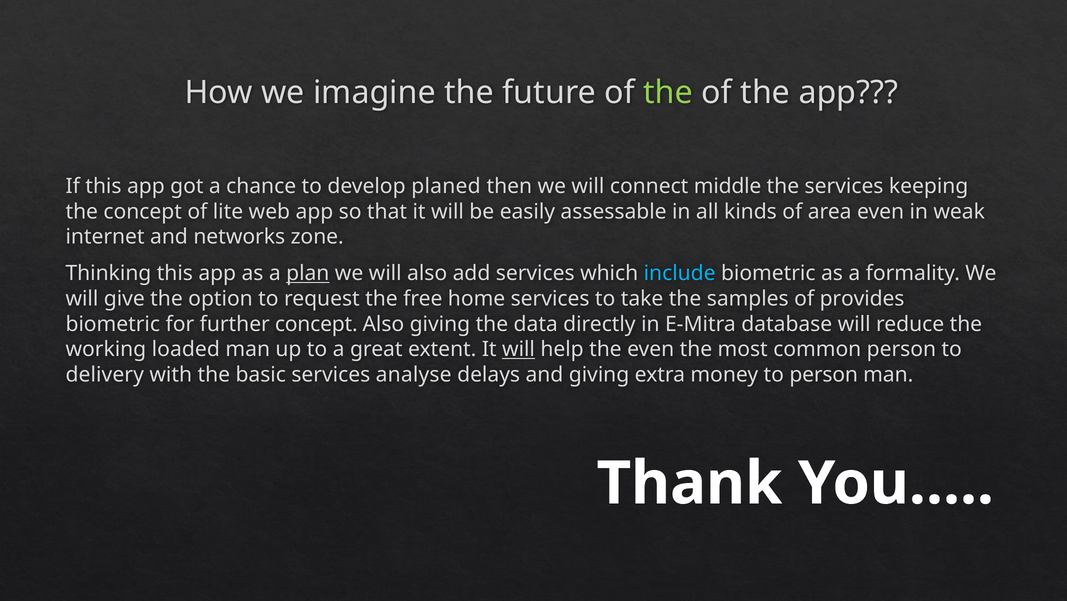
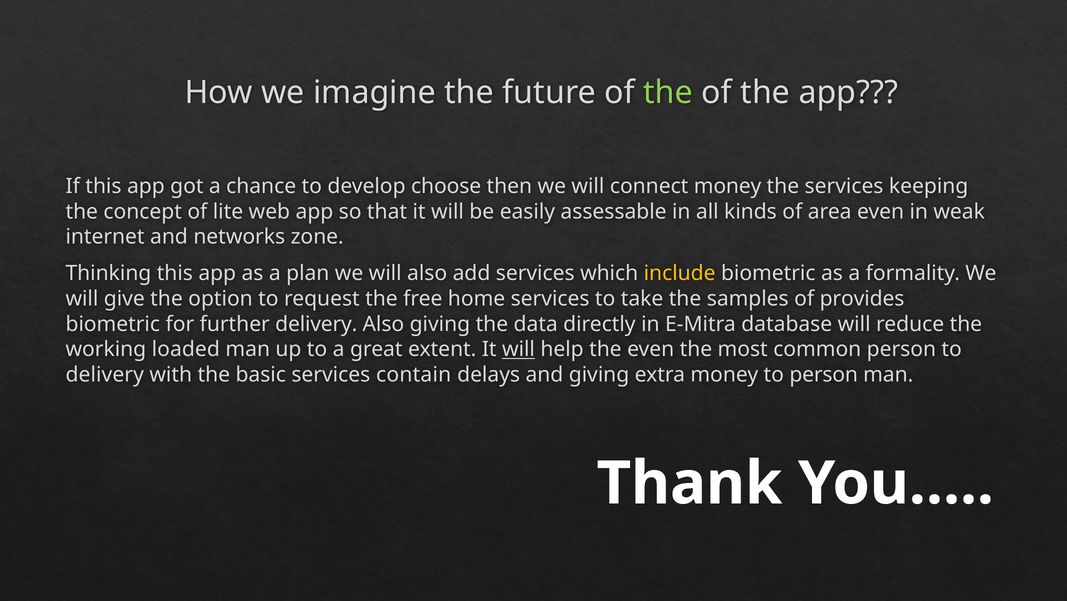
planed: planed -> choose
connect middle: middle -> money
plan underline: present -> none
include colour: light blue -> yellow
further concept: concept -> delivery
analyse: analyse -> contain
